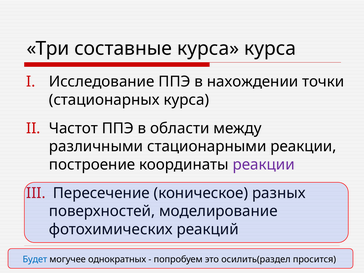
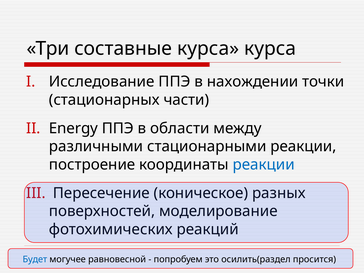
стационарных курса: курса -> части
Частот: Частот -> Energy
реакции at (264, 165) colour: purple -> blue
однократных: однократных -> равновесной
